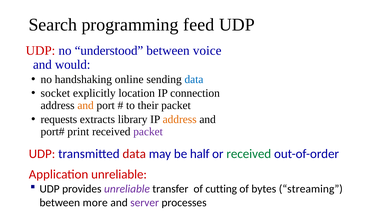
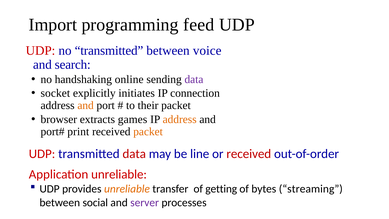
Search: Search -> Import
no understood: understood -> transmitted
would: would -> search
data at (194, 79) colour: blue -> purple
location: location -> initiates
requests: requests -> browser
library: library -> games
packet at (148, 131) colour: purple -> orange
half: half -> line
received at (249, 154) colour: green -> red
unreliable at (127, 189) colour: purple -> orange
cutting: cutting -> getting
more: more -> social
